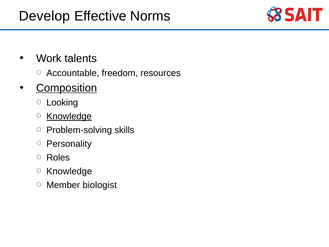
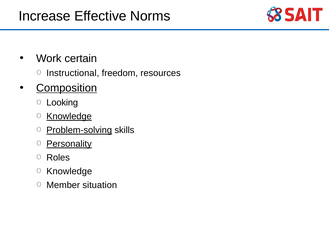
Develop: Develop -> Increase
talents: talents -> certain
Accountable: Accountable -> Instructional
Problem-solving underline: none -> present
Personality underline: none -> present
biologist: biologist -> situation
